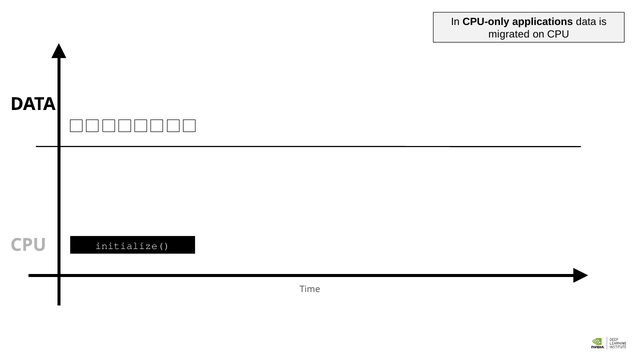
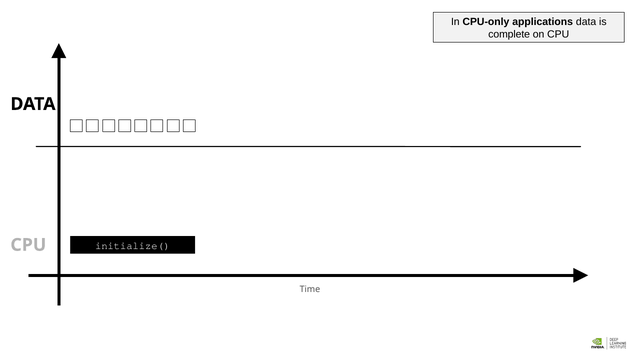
migrated: migrated -> complete
